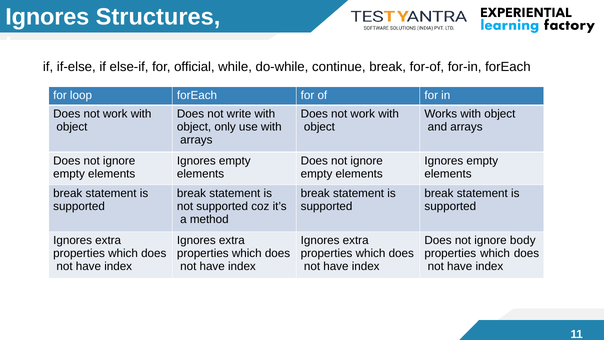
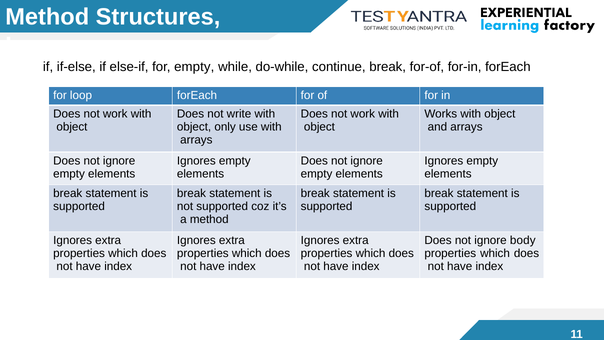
Ignores at (47, 17): Ignores -> Method
for official: official -> empty
